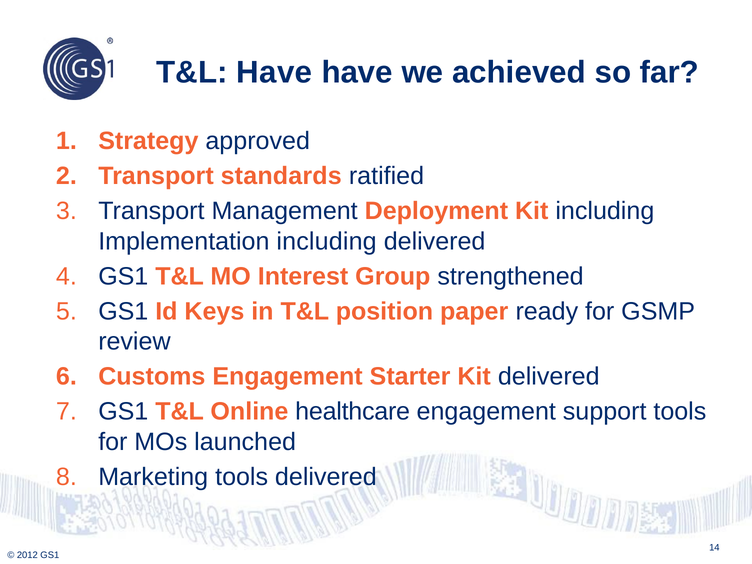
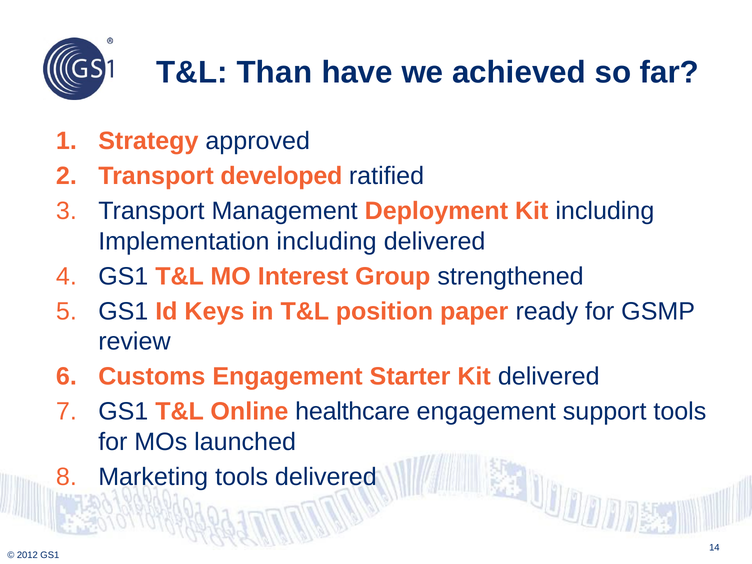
T&L Have: Have -> Than
standards: standards -> developed
